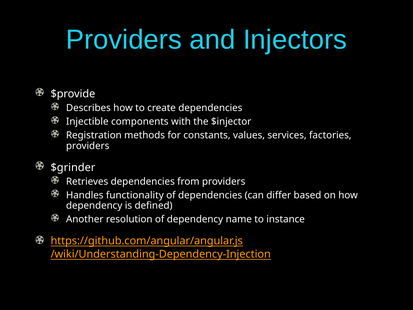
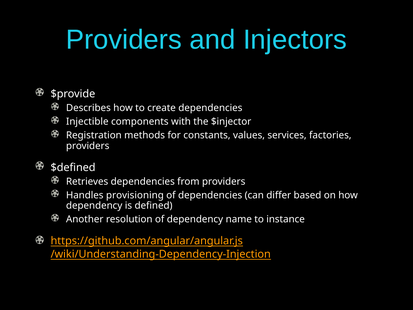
$grinder: $grinder -> $defined
functionality: functionality -> provisioning
